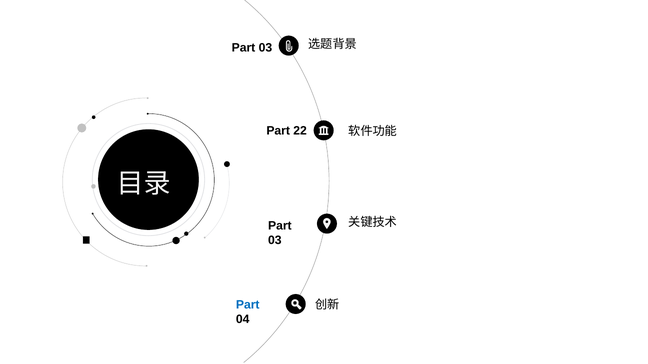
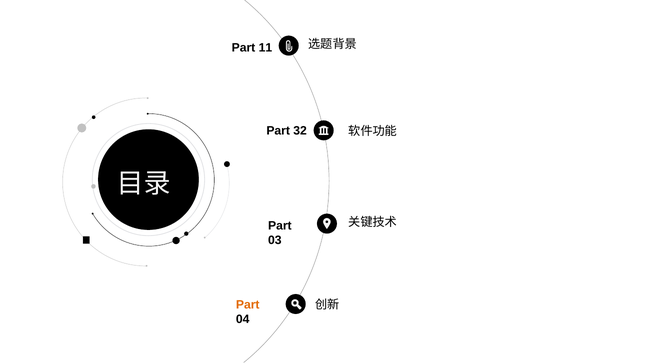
03 at (265, 48): 03 -> 11
22: 22 -> 32
Part at (248, 305) colour: blue -> orange
